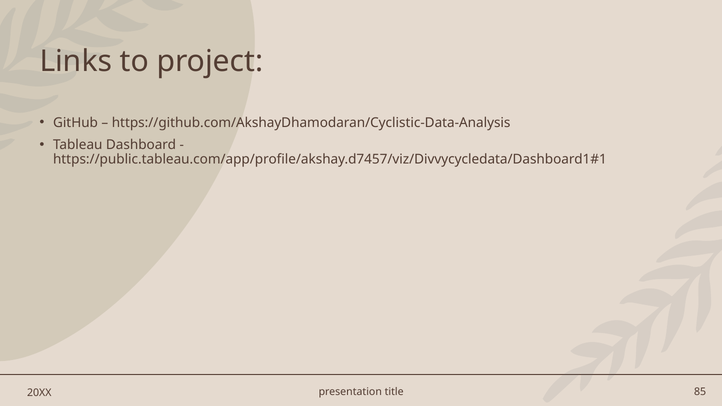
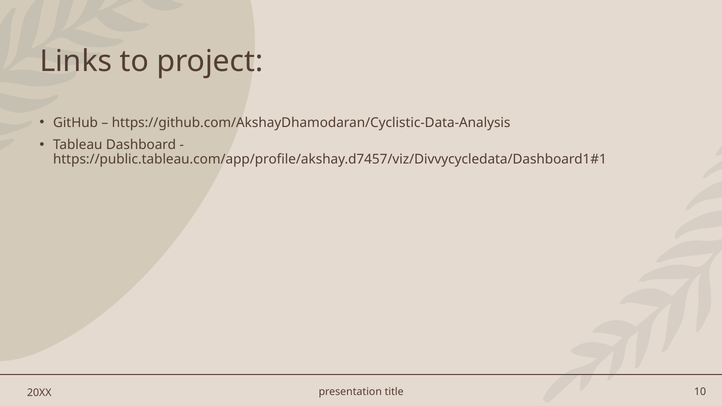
85: 85 -> 10
